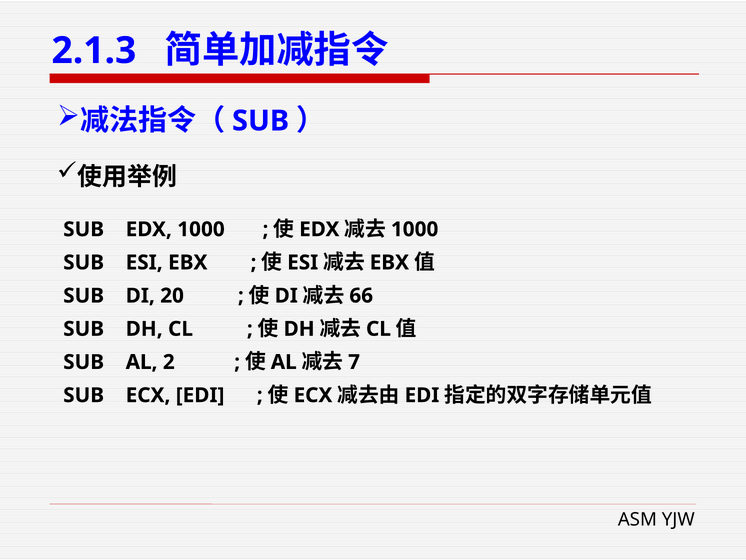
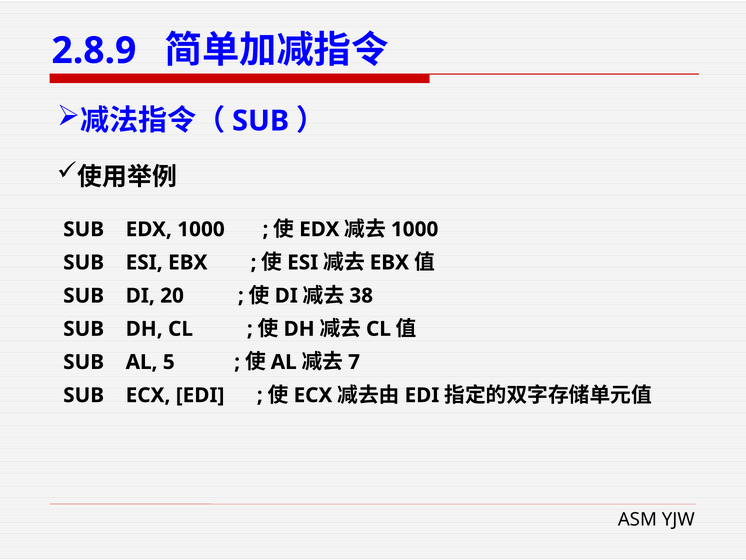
2.1.3: 2.1.3 -> 2.8.9
66: 66 -> 38
2: 2 -> 5
